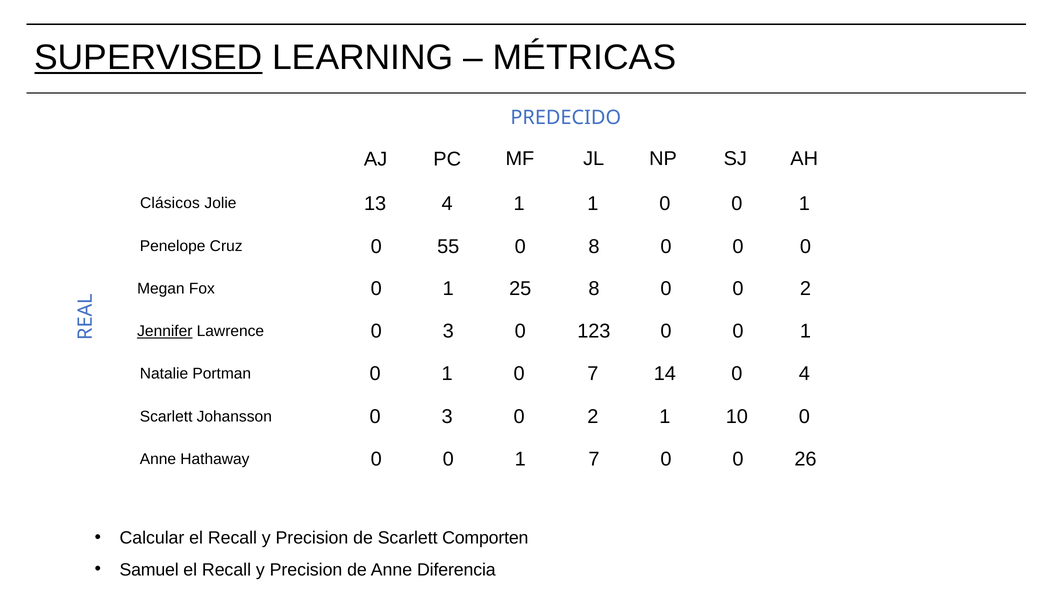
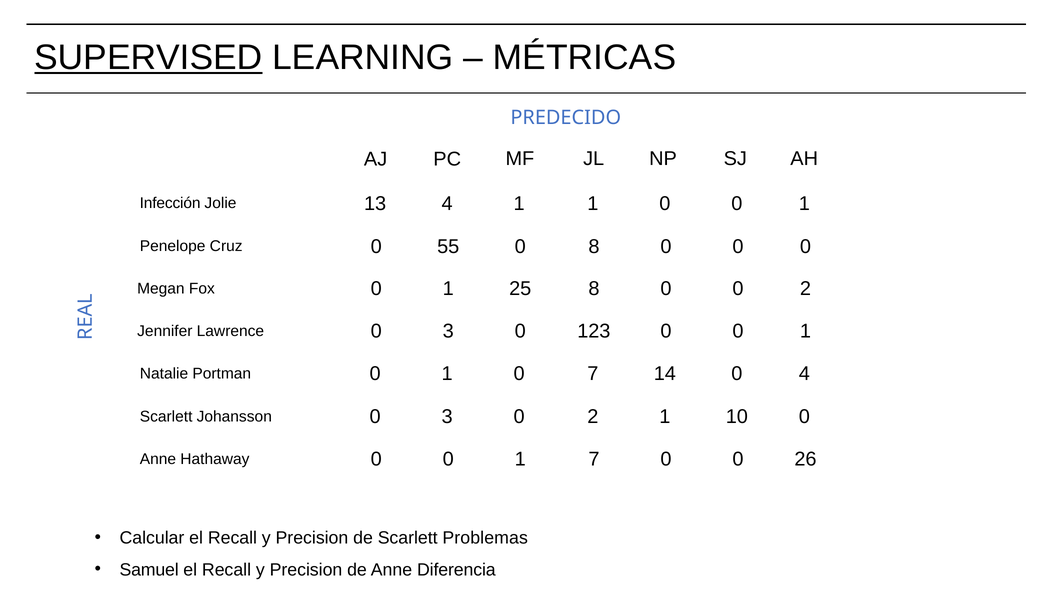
Clásicos: Clásicos -> Infección
Jennifer underline: present -> none
Comporten: Comporten -> Problemas
